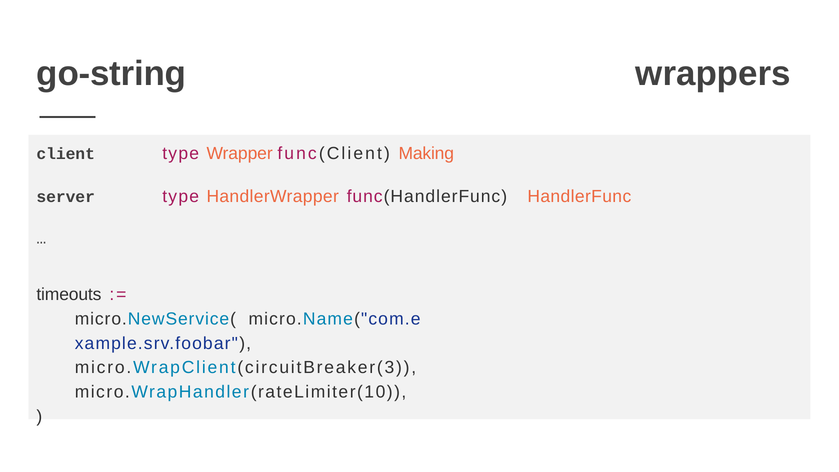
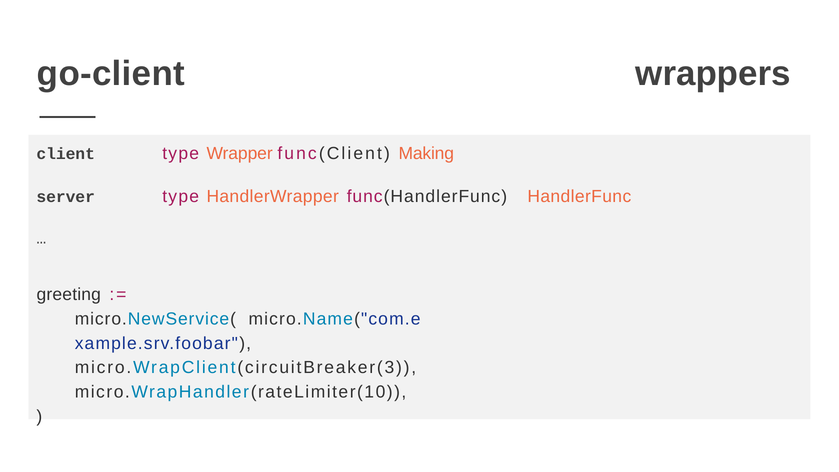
go-string: go-string -> go-client
timeouts: timeouts -> greeting
